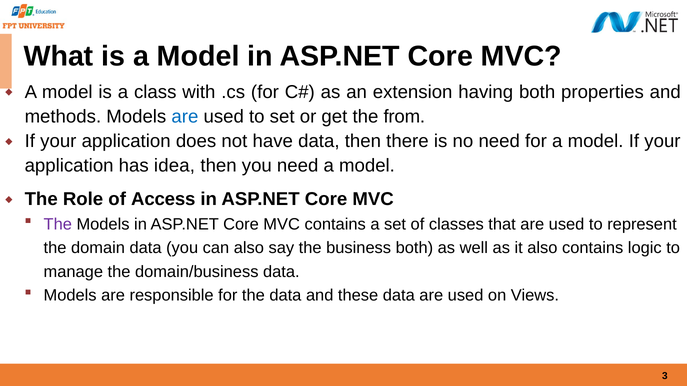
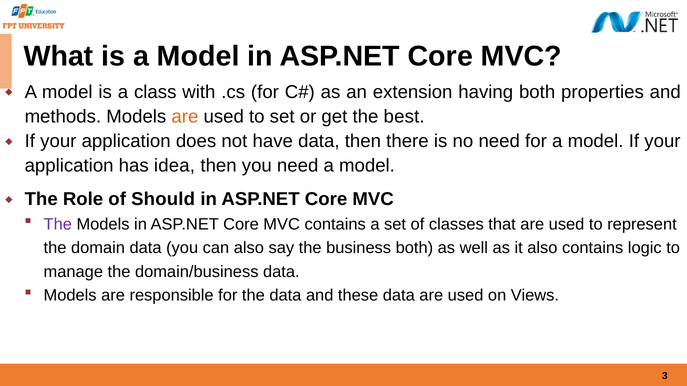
are at (185, 117) colour: blue -> orange
from: from -> best
Access: Access -> Should
